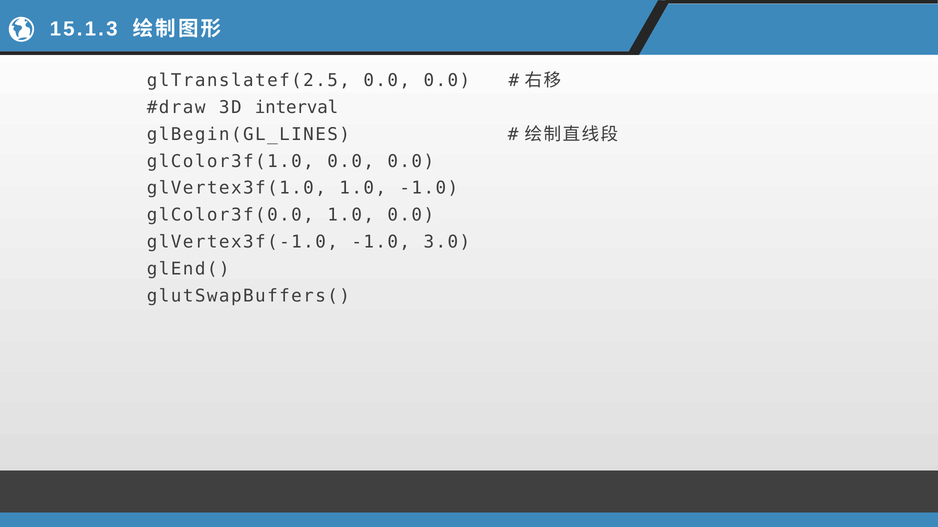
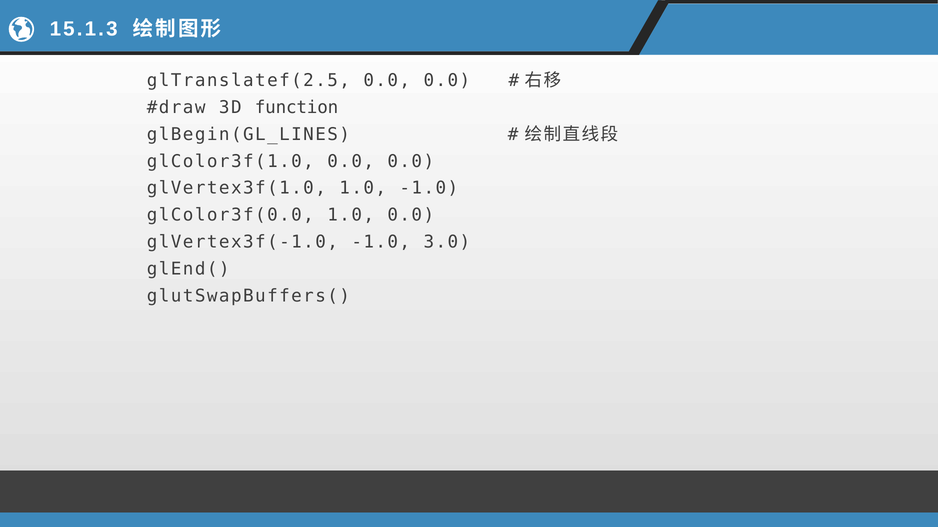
interval: interval -> function
